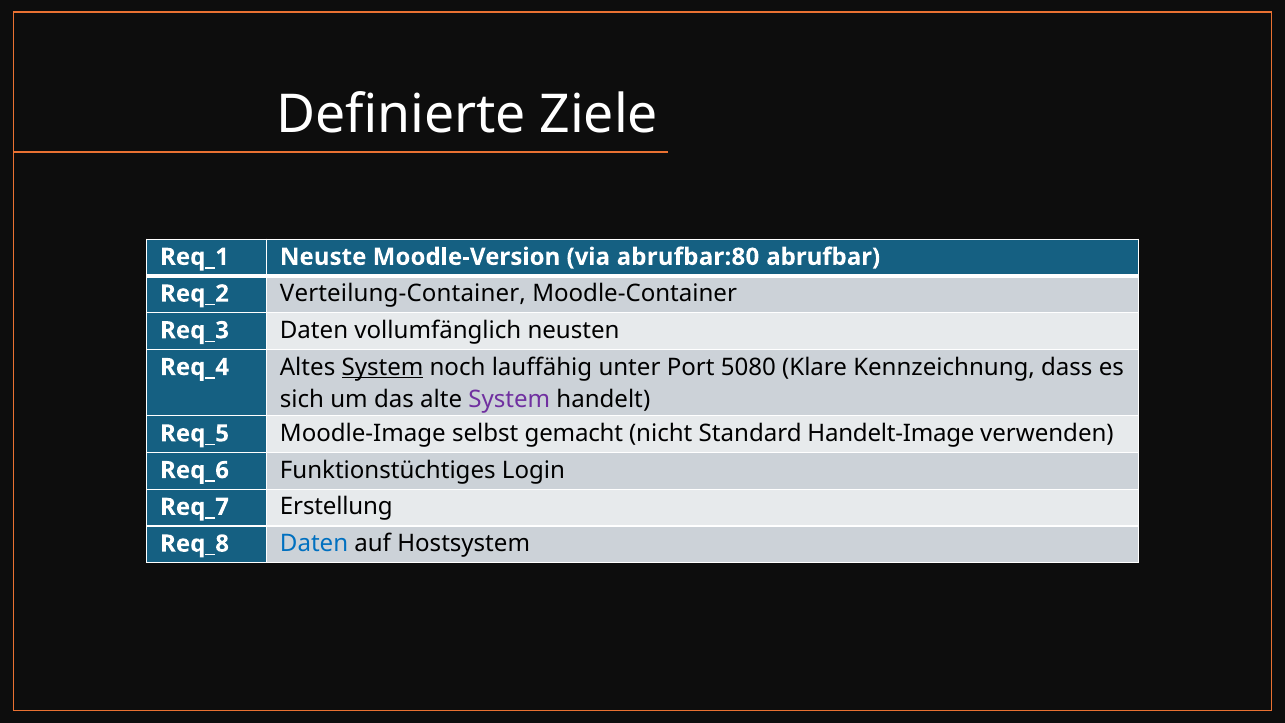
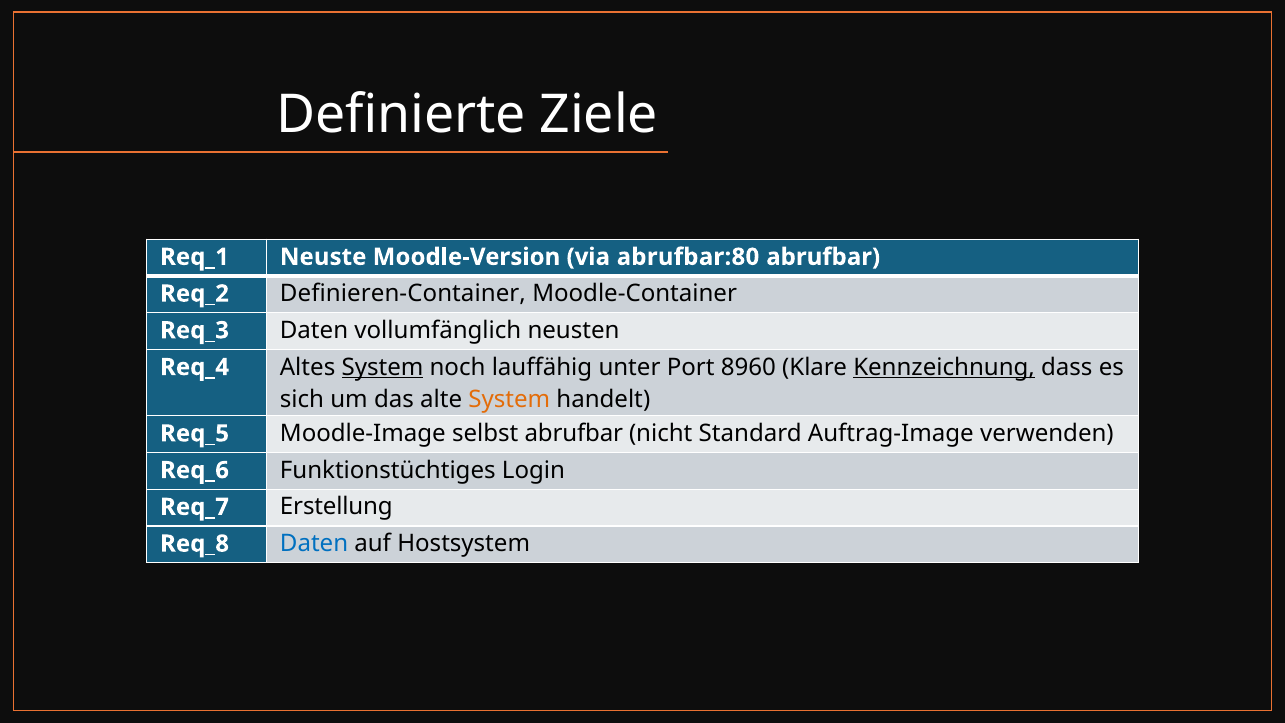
Verteilung-Container: Verteilung-Container -> Definieren-Container
5080: 5080 -> 8960
Kennzeichnung underline: none -> present
System at (509, 400) colour: purple -> orange
selbst gemacht: gemacht -> abrufbar
Handelt-Image: Handelt-Image -> Auftrag-Image
